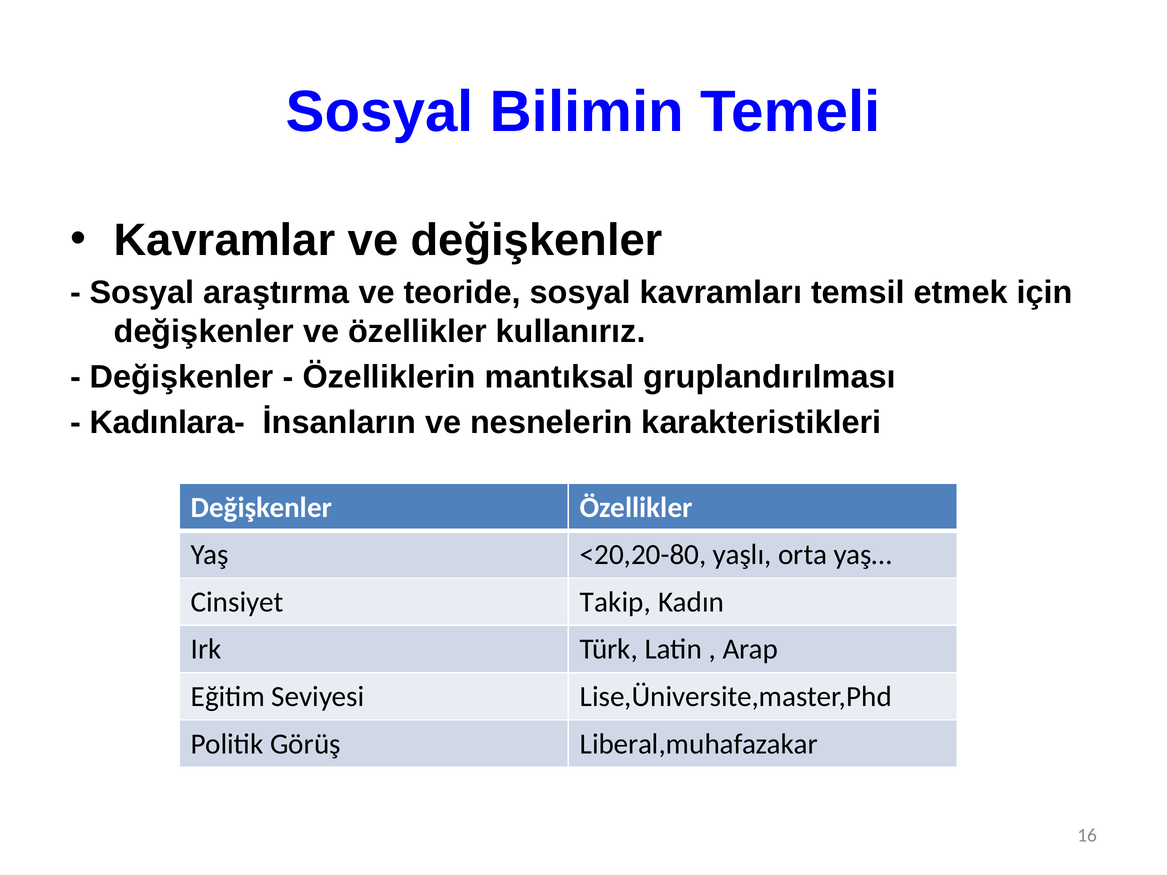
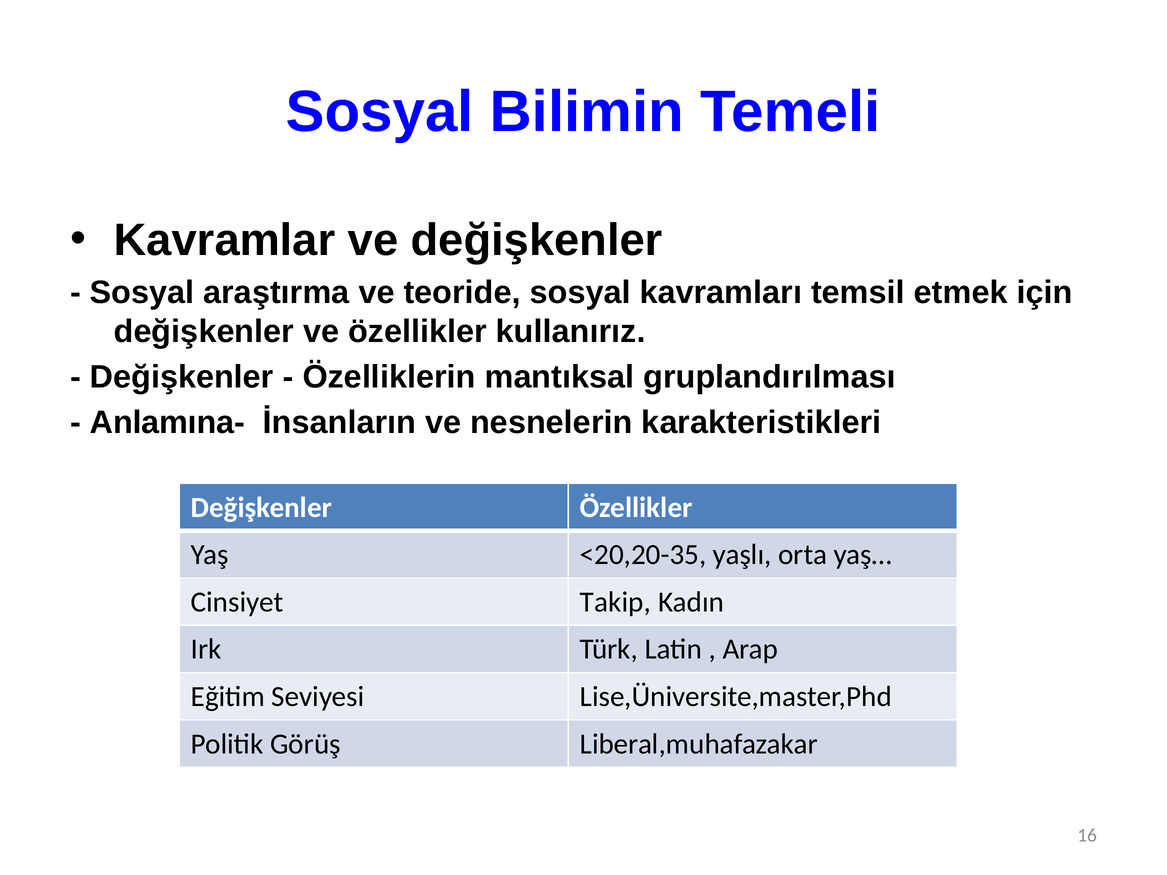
Kadınlara-: Kadınlara- -> Anlamına-
<20,20-80: <20,20-80 -> <20,20-35
